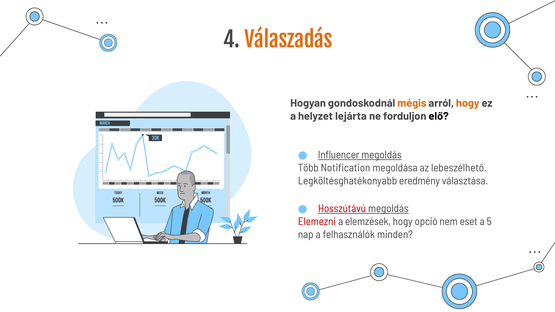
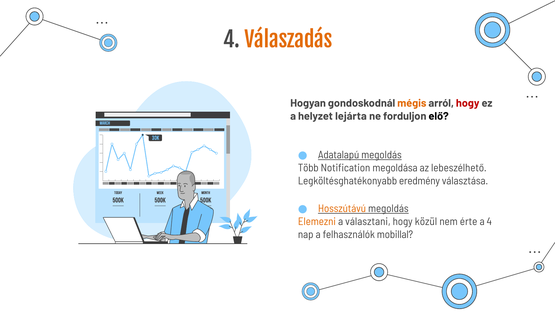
hogy at (468, 103) colour: orange -> red
Influencer: Influencer -> Adatalapú
Hosszútávú colour: red -> orange
Elemezni colour: red -> orange
elemzések: elemzések -> választani
opció: opció -> közül
eset: eset -> érte
a 5: 5 -> 4
minden: minden -> mobillal
